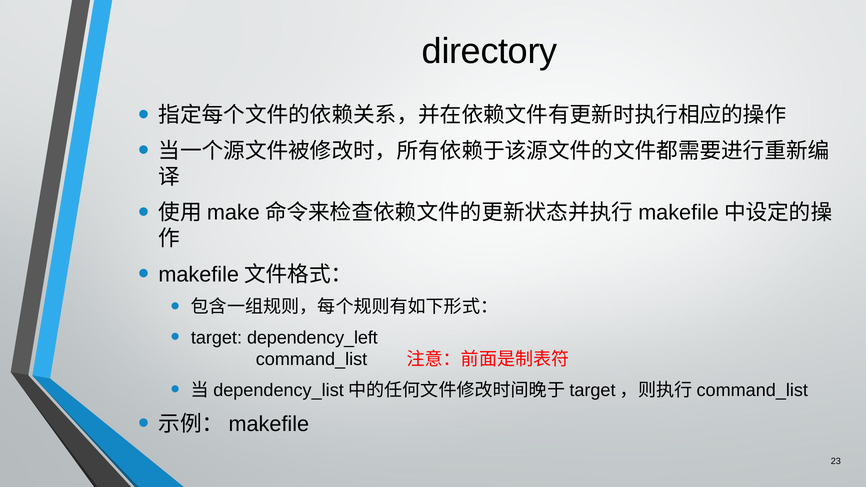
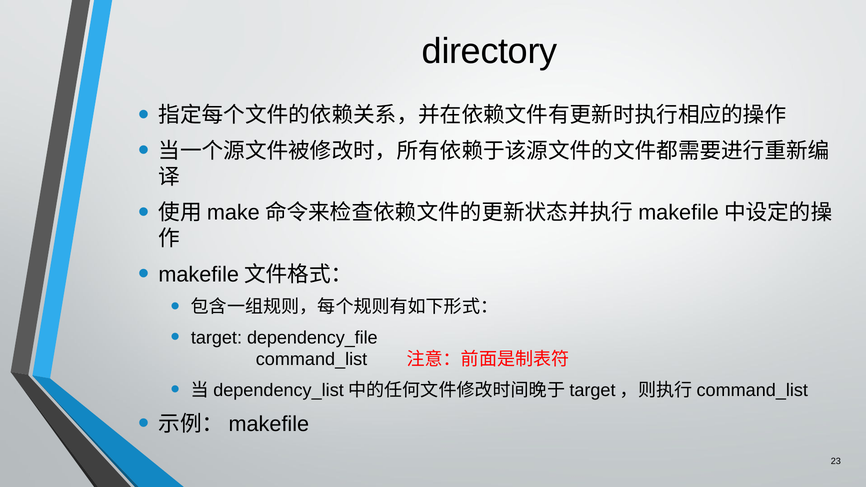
dependency_left: dependency_left -> dependency_file
